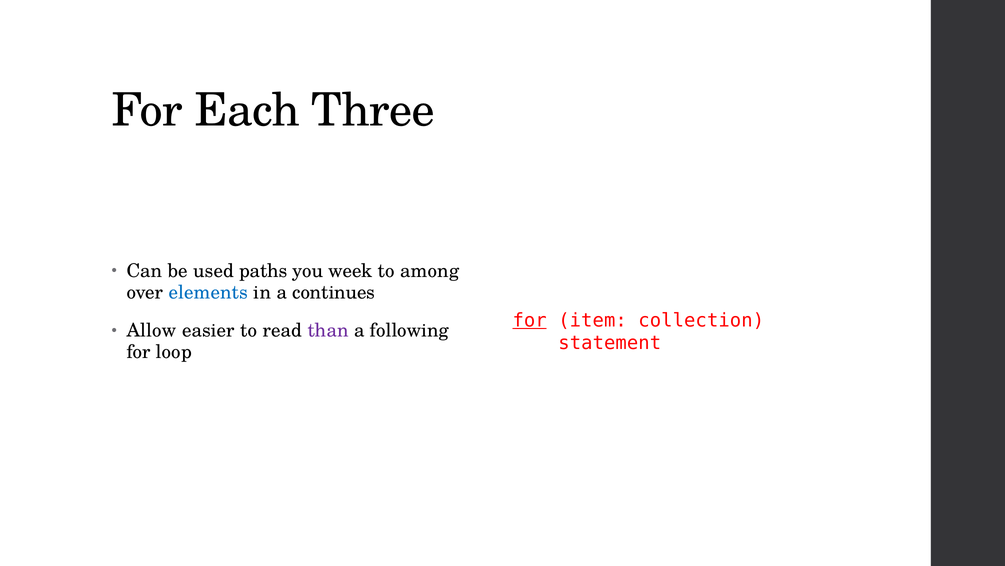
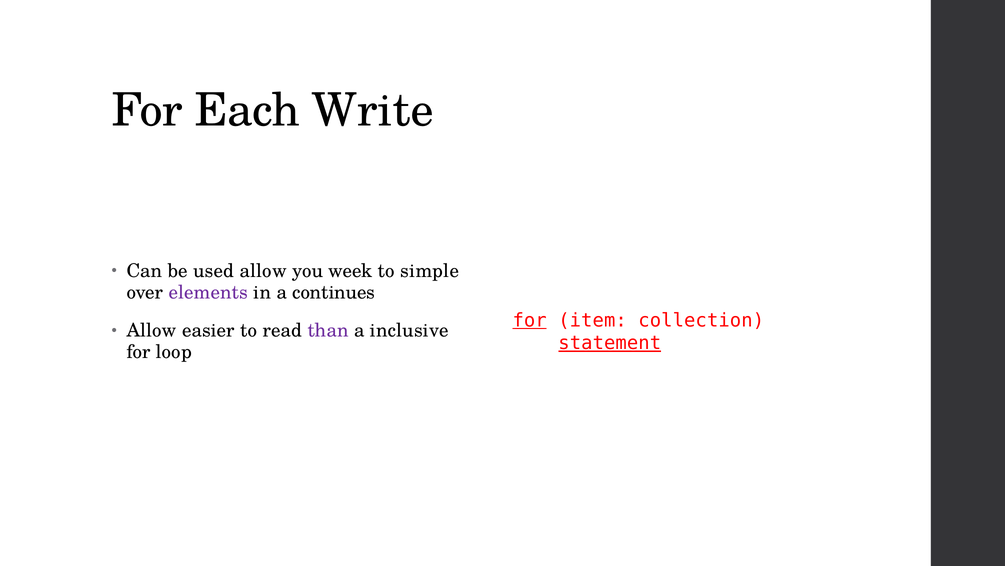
Three: Three -> Write
used paths: paths -> allow
among: among -> simple
elements colour: blue -> purple
following: following -> inclusive
statement underline: none -> present
